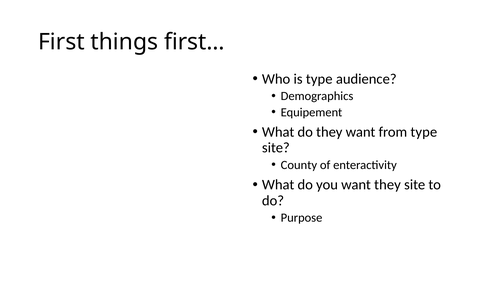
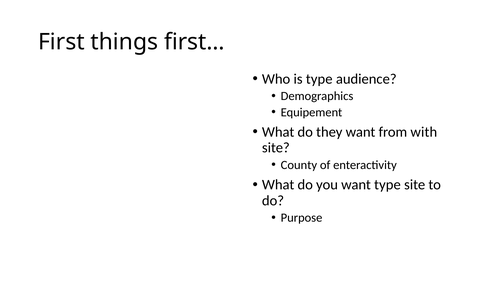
from type: type -> with
want they: they -> type
